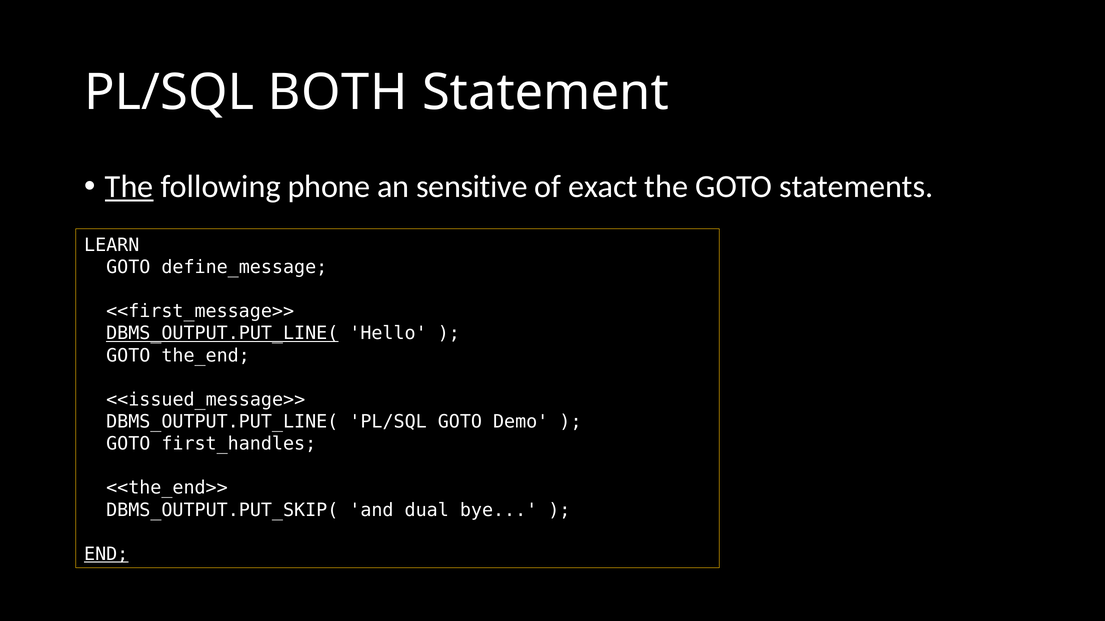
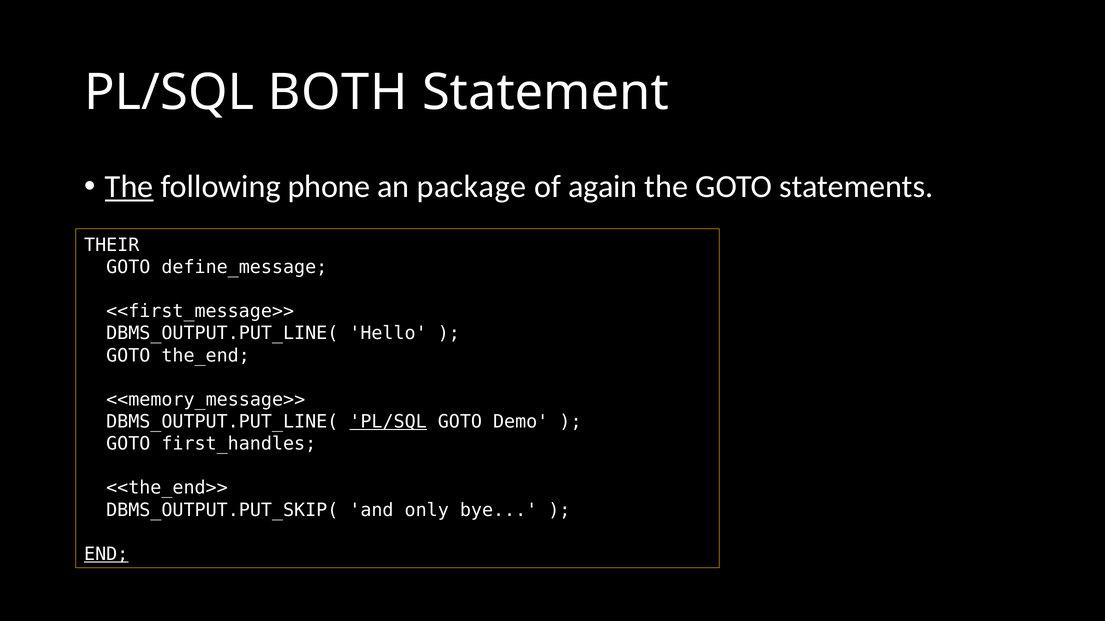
sensitive: sensitive -> package
exact: exact -> again
LEARN: LEARN -> THEIR
DBMS_OUTPUT.PUT_LINE( at (222, 334) underline: present -> none
<<issued_message>>: <<issued_message>> -> <<memory_message>>
PL/SQL at (388, 422) underline: none -> present
dual: dual -> only
